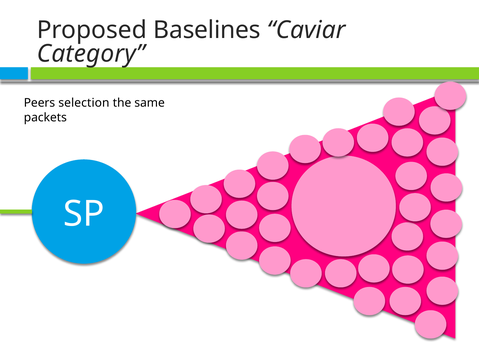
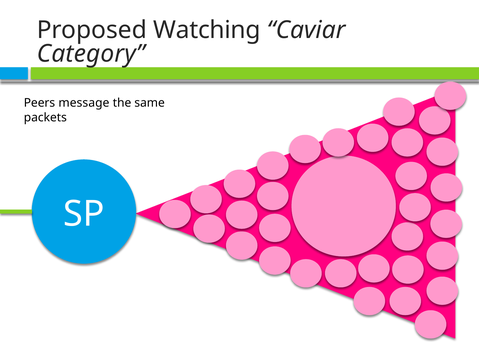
Baselines: Baselines -> Watching
selection: selection -> message
